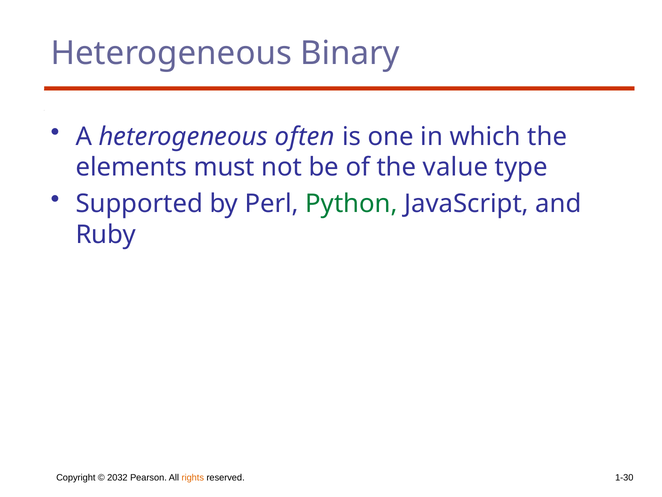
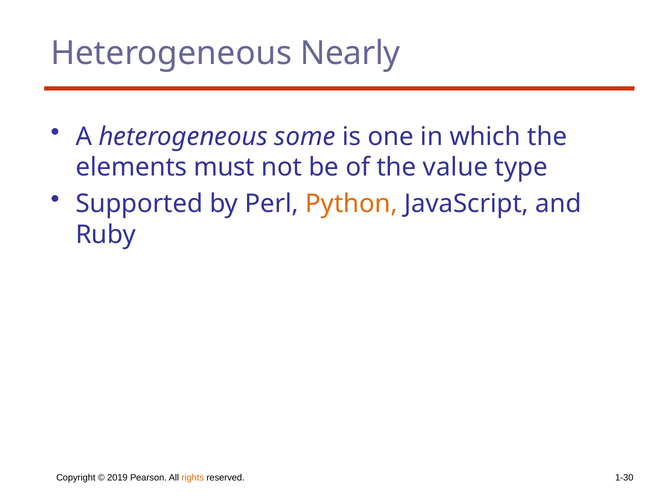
Binary: Binary -> Nearly
often: often -> some
Python colour: green -> orange
2032: 2032 -> 2019
